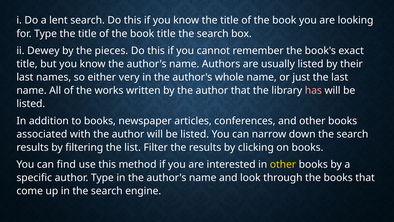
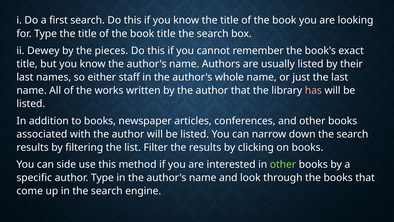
lent: lent -> first
very: very -> staff
find: find -> side
other at (283, 164) colour: yellow -> light green
